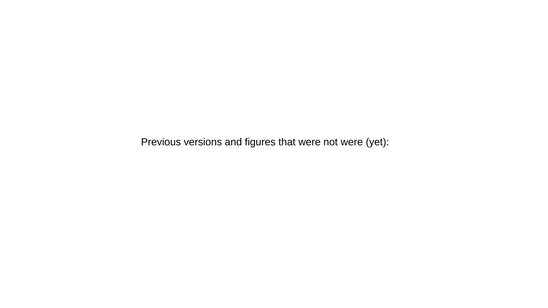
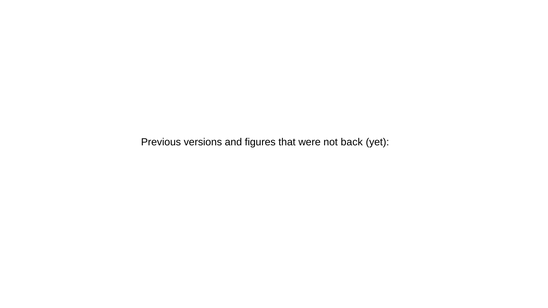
not were: were -> back
